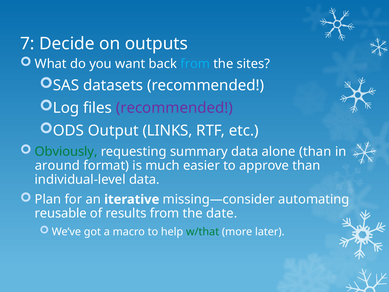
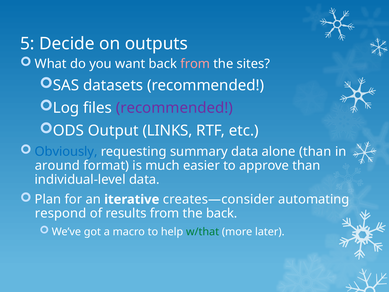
7: 7 -> 5
from at (195, 64) colour: light blue -> pink
Obviously colour: green -> blue
missing—consider: missing—consider -> creates—consider
reusable: reusable -> respond
the date: date -> back
